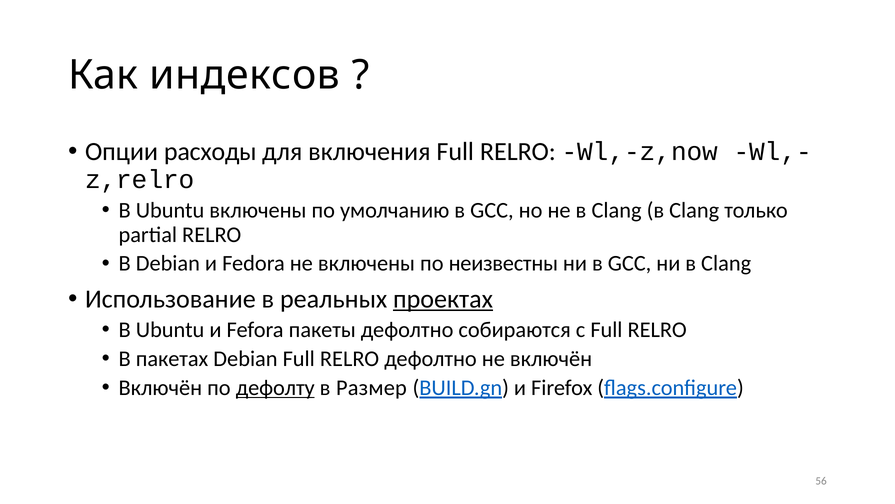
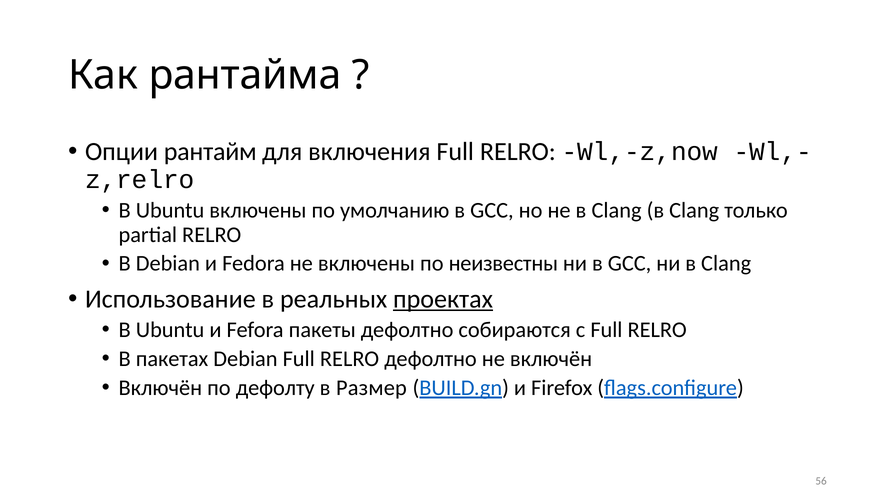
индексов: индексов -> рантайма
расходы: расходы -> рантайм
дефолту underline: present -> none
